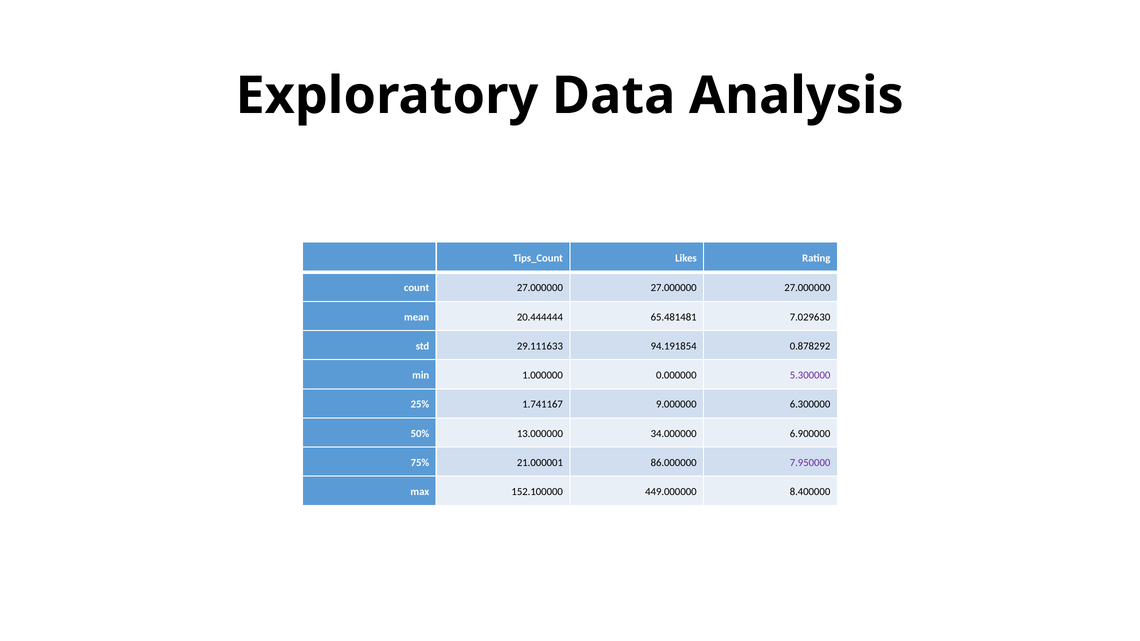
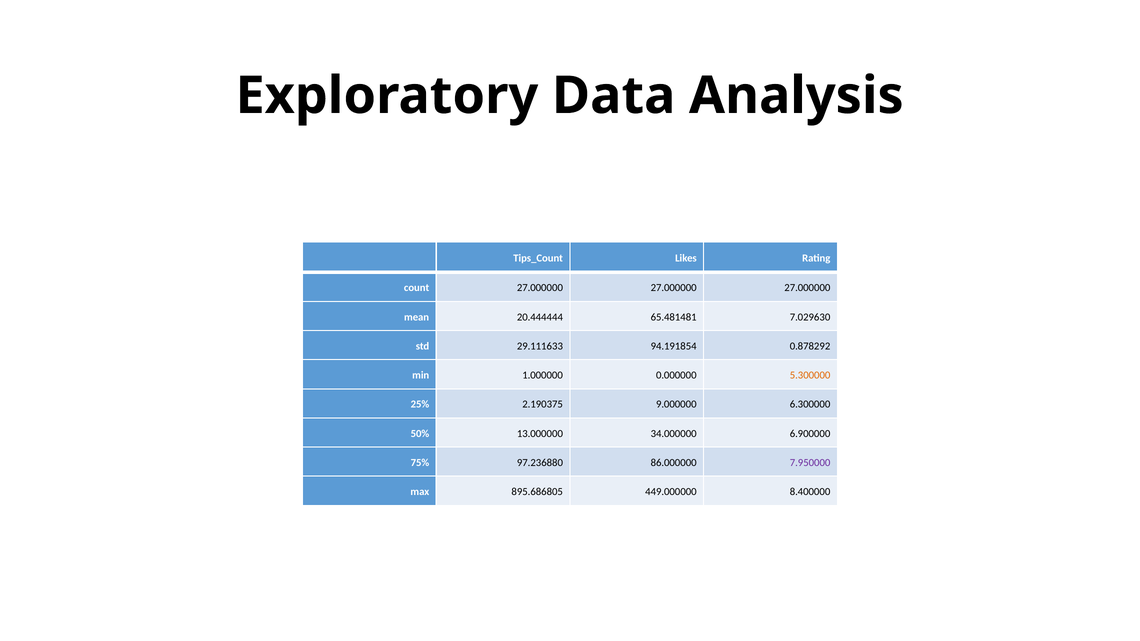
5.300000 colour: purple -> orange
1.741167: 1.741167 -> 2.190375
21.000001: 21.000001 -> 97.236880
152.100000: 152.100000 -> 895.686805
